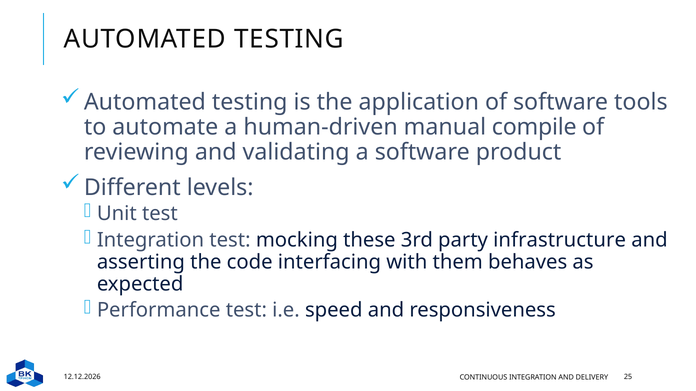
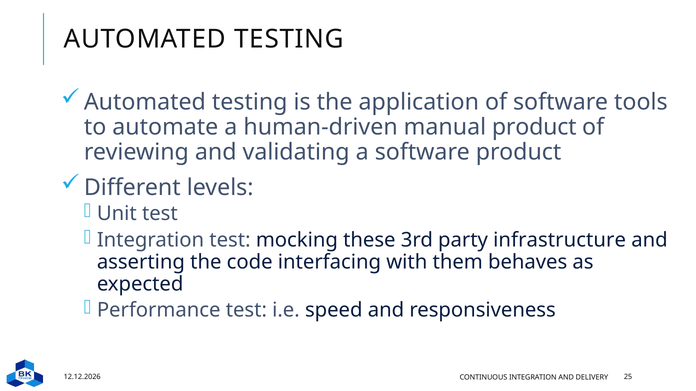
manual compile: compile -> product
